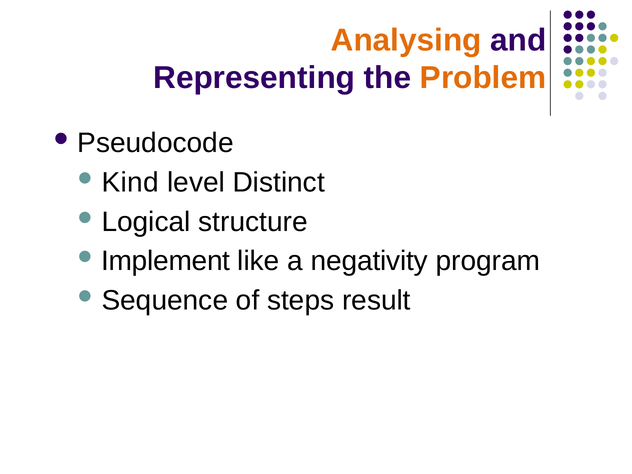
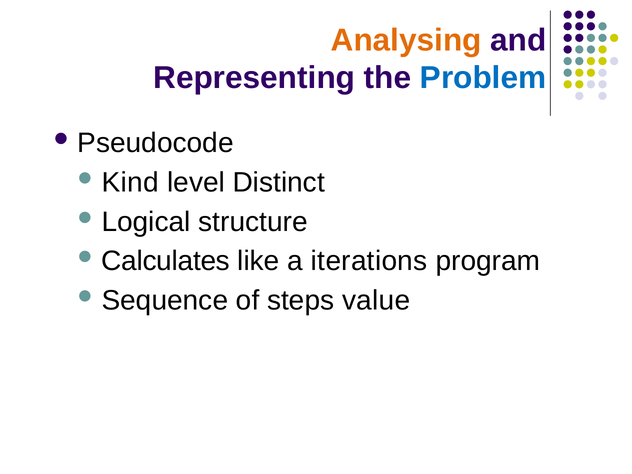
Problem colour: orange -> blue
Implement: Implement -> Calculates
negativity: negativity -> iterations
result: result -> value
